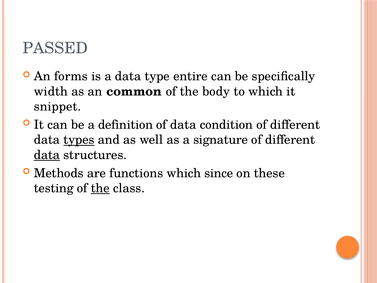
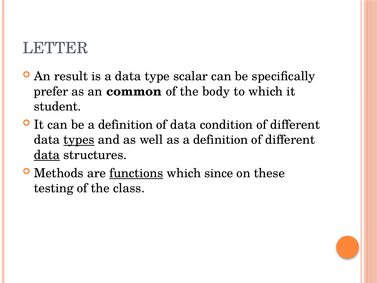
PASSED: PASSED -> LETTER
forms: forms -> result
entire: entire -> scalar
width: width -> prefer
snippet: snippet -> student
as a signature: signature -> definition
functions underline: none -> present
the at (100, 188) underline: present -> none
